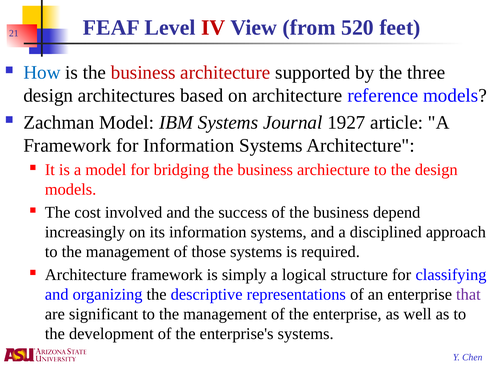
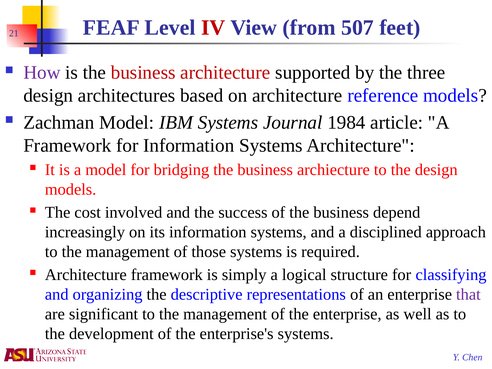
520: 520 -> 507
How colour: blue -> purple
1927: 1927 -> 1984
